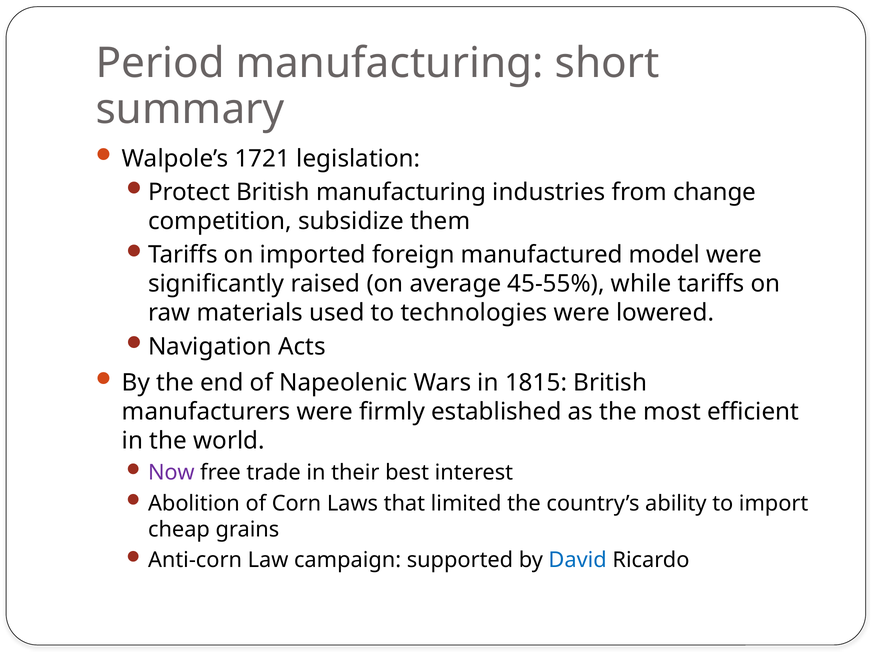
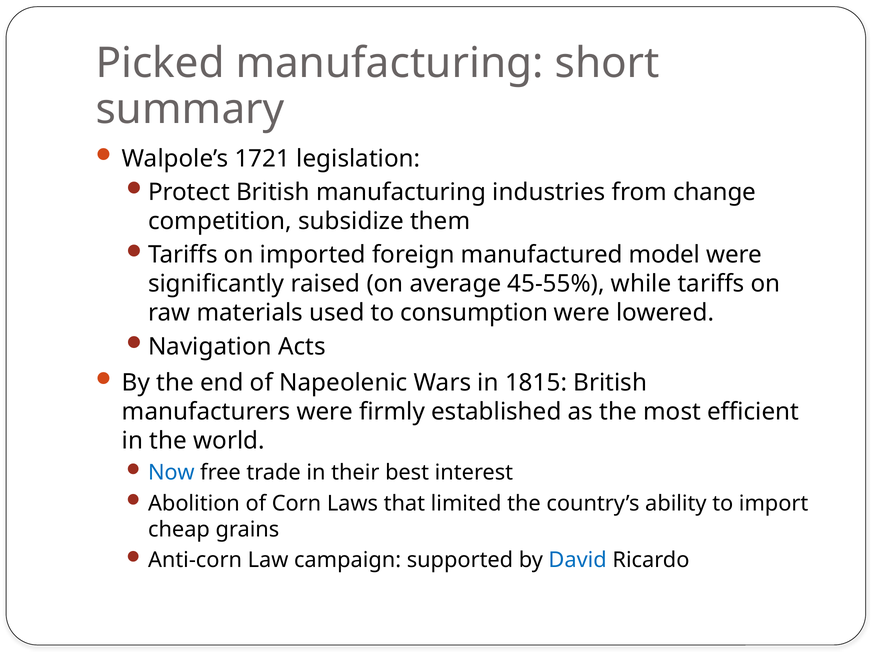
Period: Period -> Picked
technologies: technologies -> consumption
Now colour: purple -> blue
